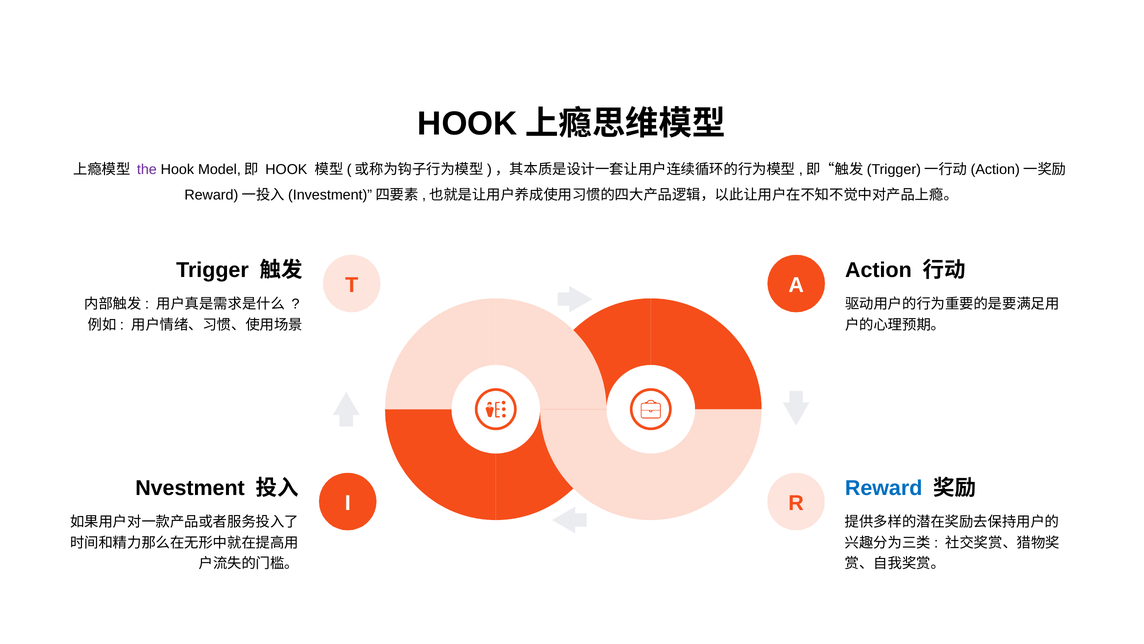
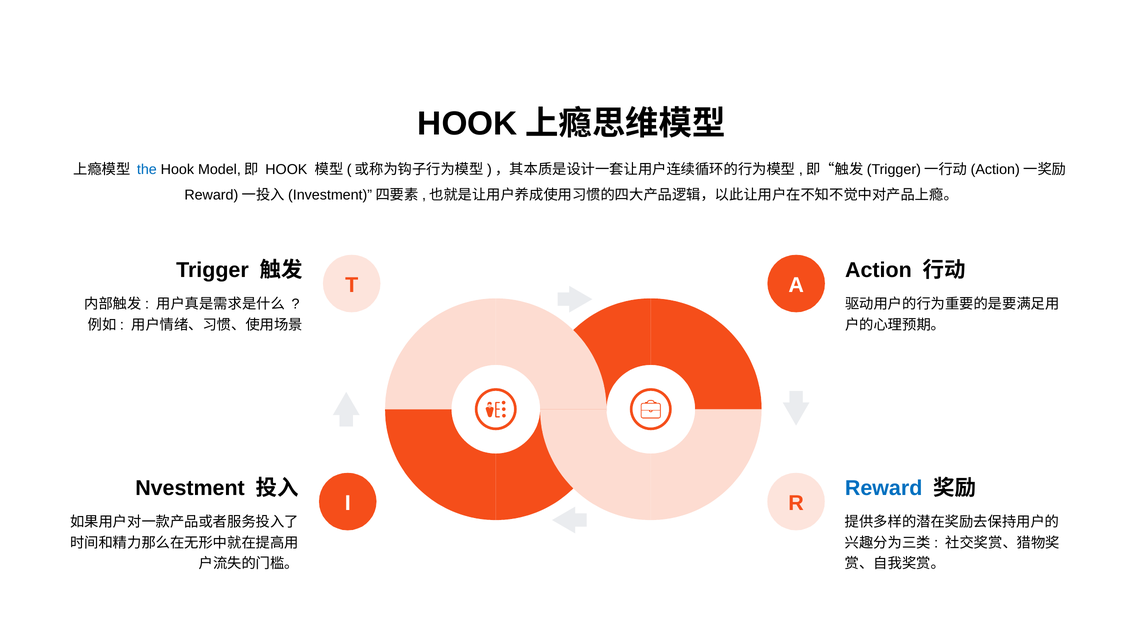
the colour: purple -> blue
